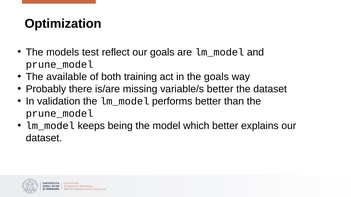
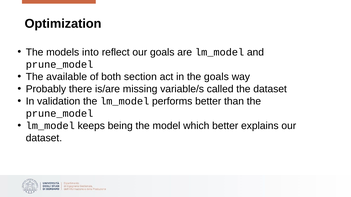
test: test -> into
training: training -> section
variable/s better: better -> called
